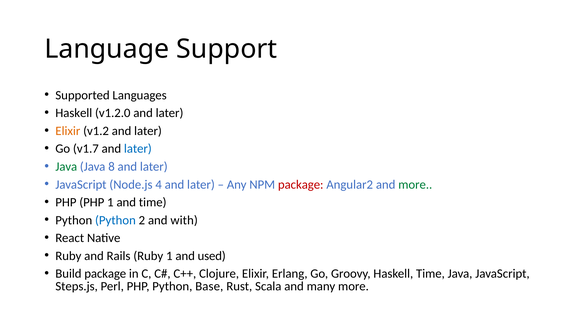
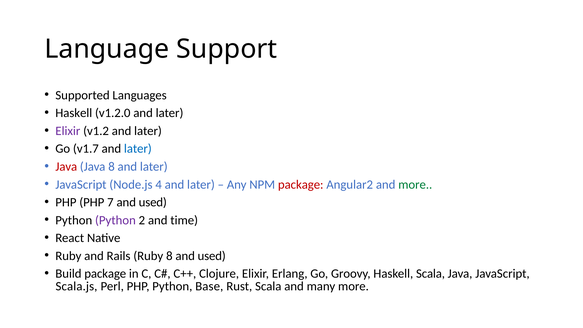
Elixir at (68, 131) colour: orange -> purple
Java at (66, 167) colour: green -> red
PHP 1: 1 -> 7
time at (153, 202): time -> used
Python at (115, 220) colour: blue -> purple
with: with -> time
Ruby 1: 1 -> 8
Haskell Time: Time -> Scala
Steps.js: Steps.js -> Scala.js
